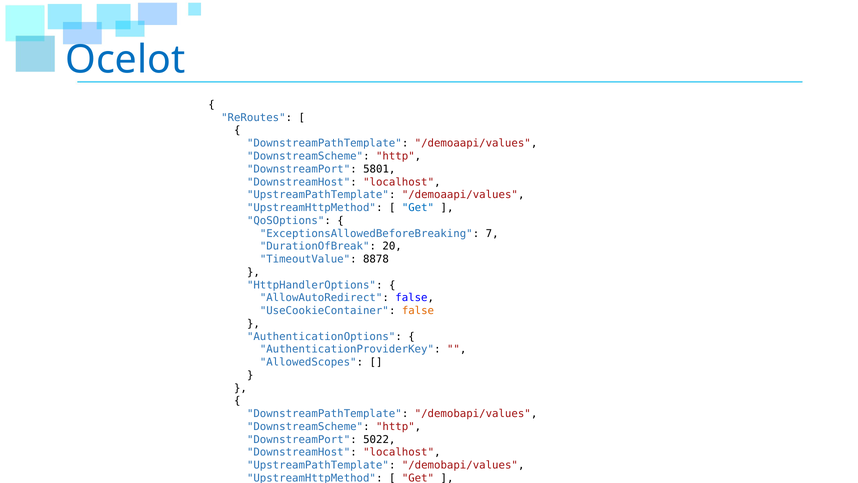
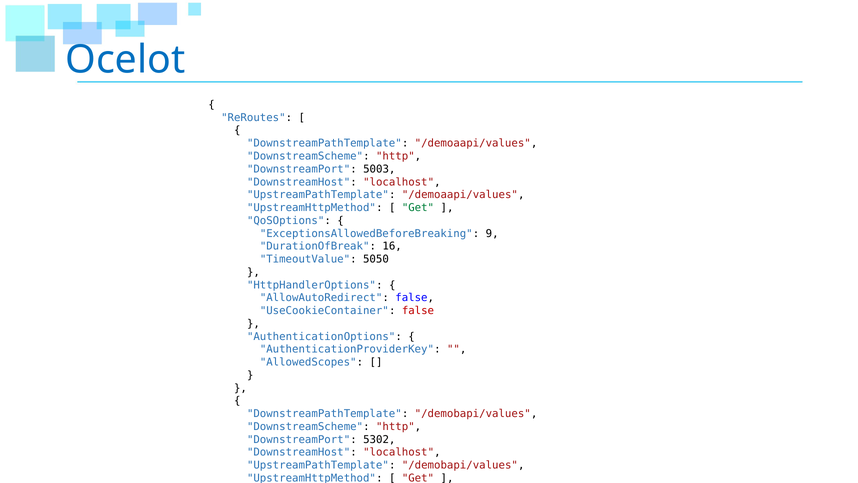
5801: 5801 -> 5003
Get at (418, 208) colour: blue -> green
7: 7 -> 9
20: 20 -> 16
8878: 8878 -> 5050
false at (418, 311) colour: orange -> red
5022: 5022 -> 5302
